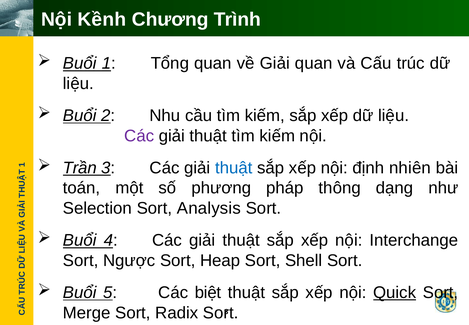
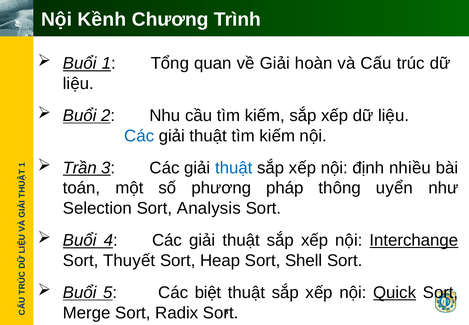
Giải quan: quan -> hoàn
Các at (139, 136) colour: purple -> blue
nhiên: nhiên -> nhiều
dạng: dạng -> uyển
Interchange underline: none -> present
Ngược: Ngược -> Thuyết
